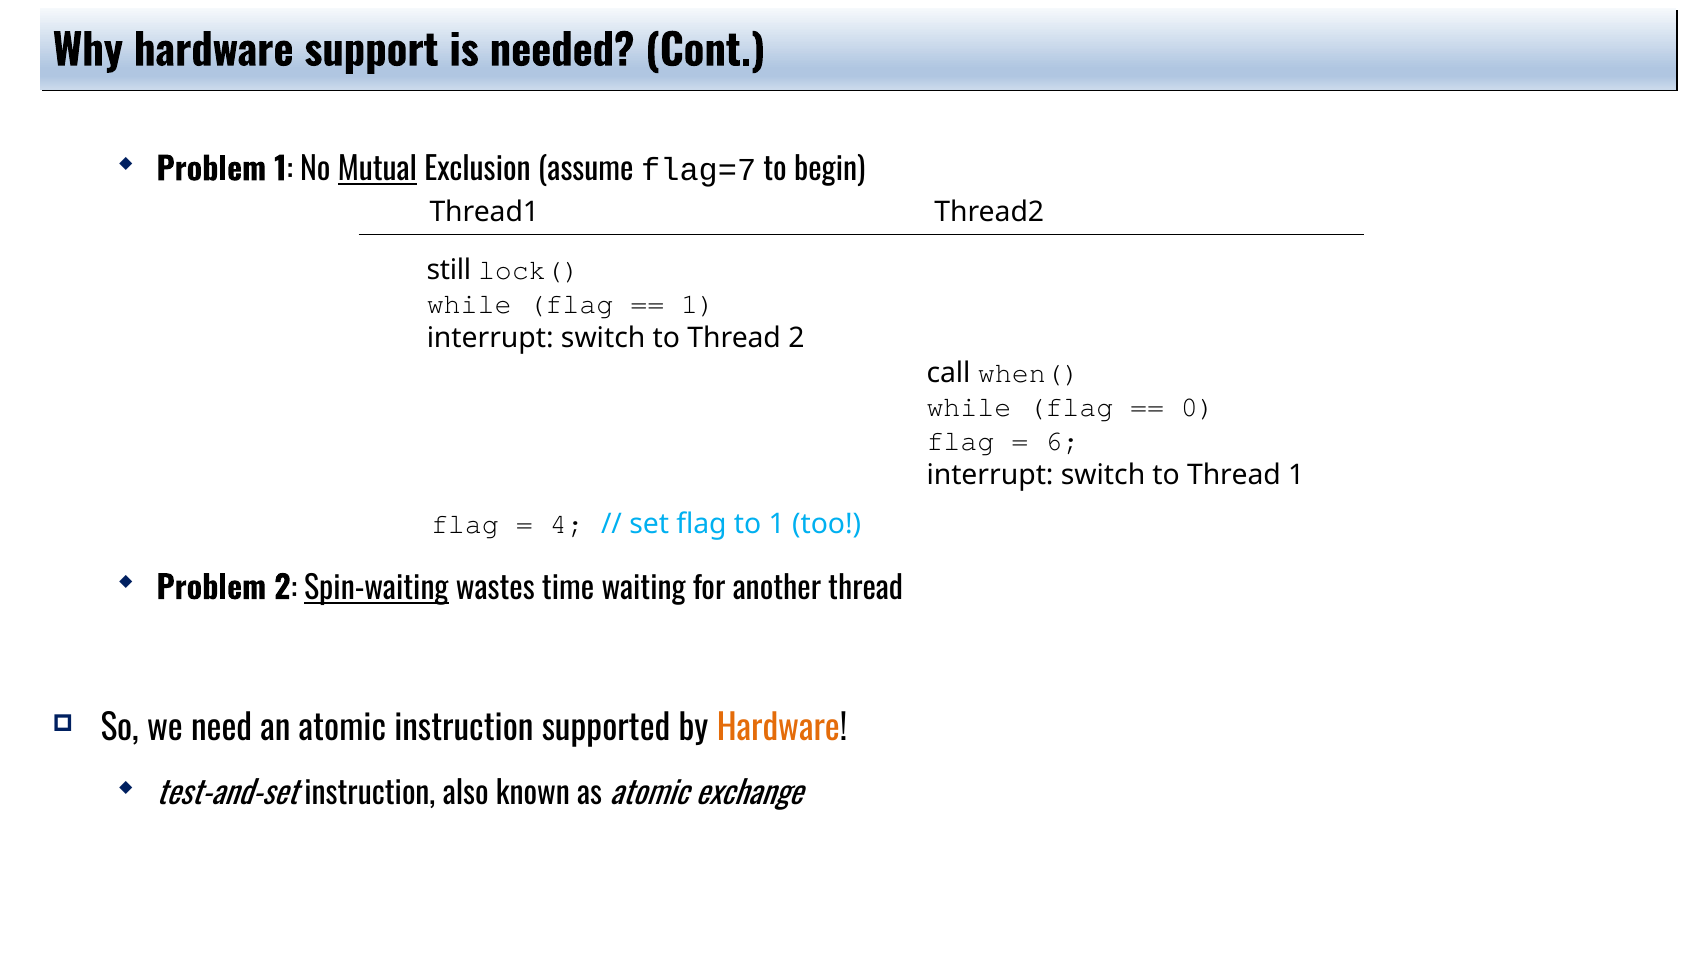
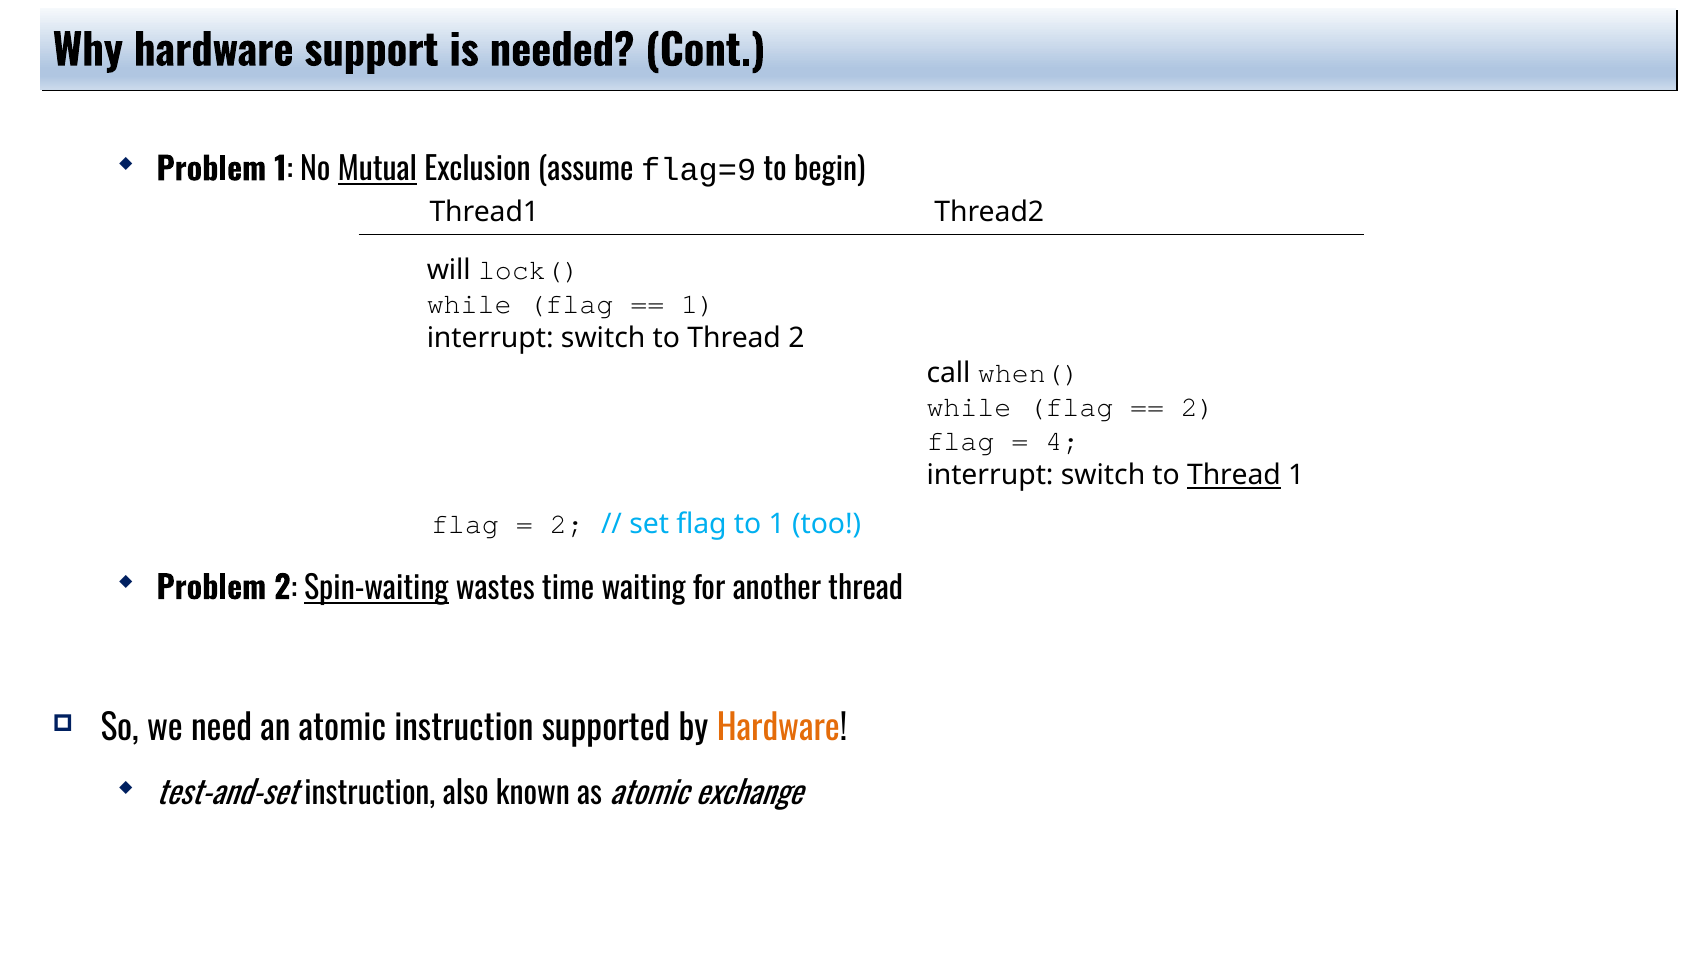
flag=7: flag=7 -> flag=9
still: still -> will
0 at (1198, 408): 0 -> 2
6: 6 -> 4
Thread at (1234, 476) underline: none -> present
4 at (567, 524): 4 -> 2
